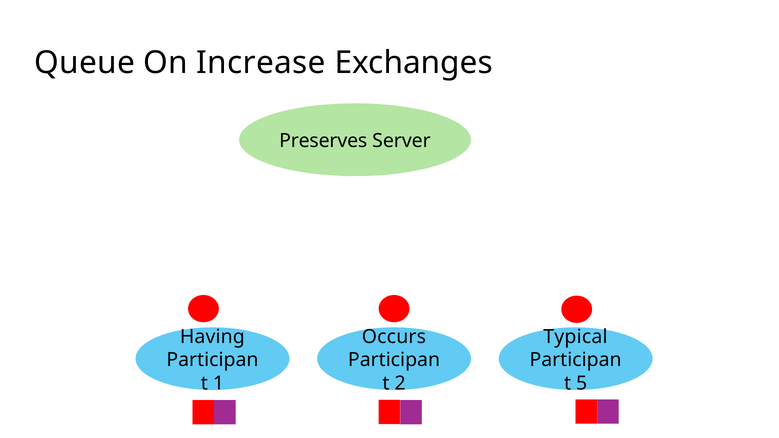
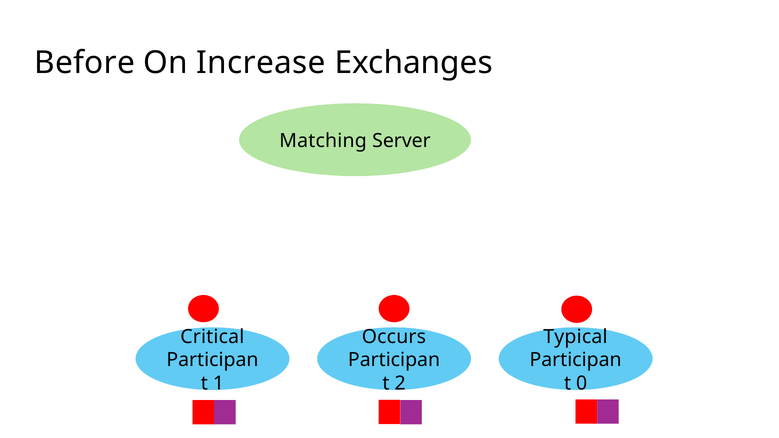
Queue: Queue -> Before
Preserves: Preserves -> Matching
Having: Having -> Critical
5: 5 -> 0
